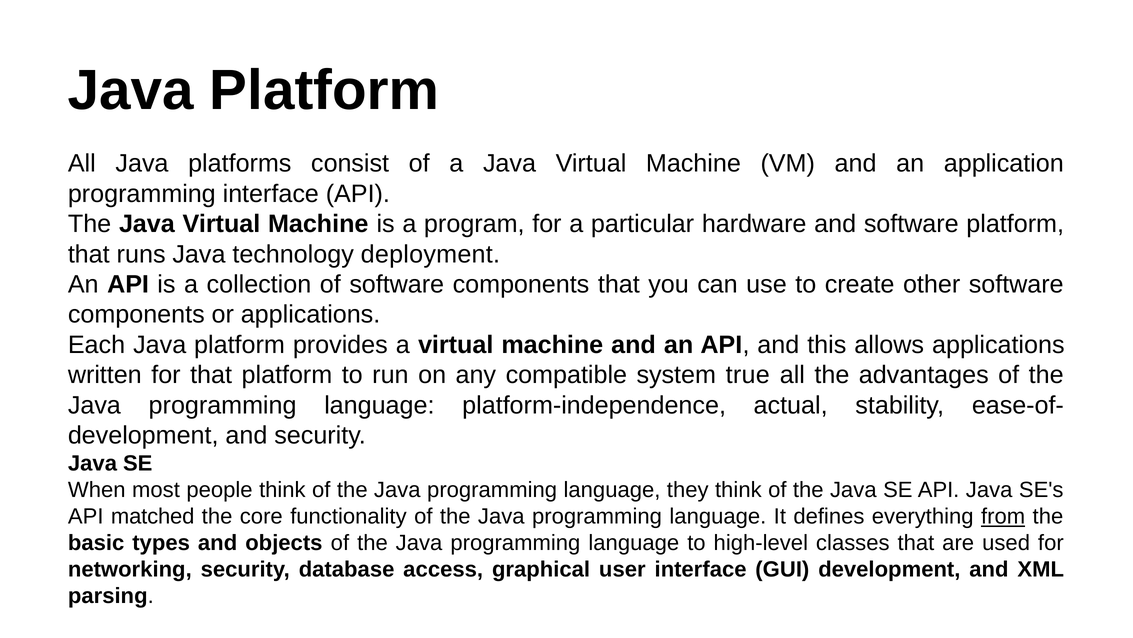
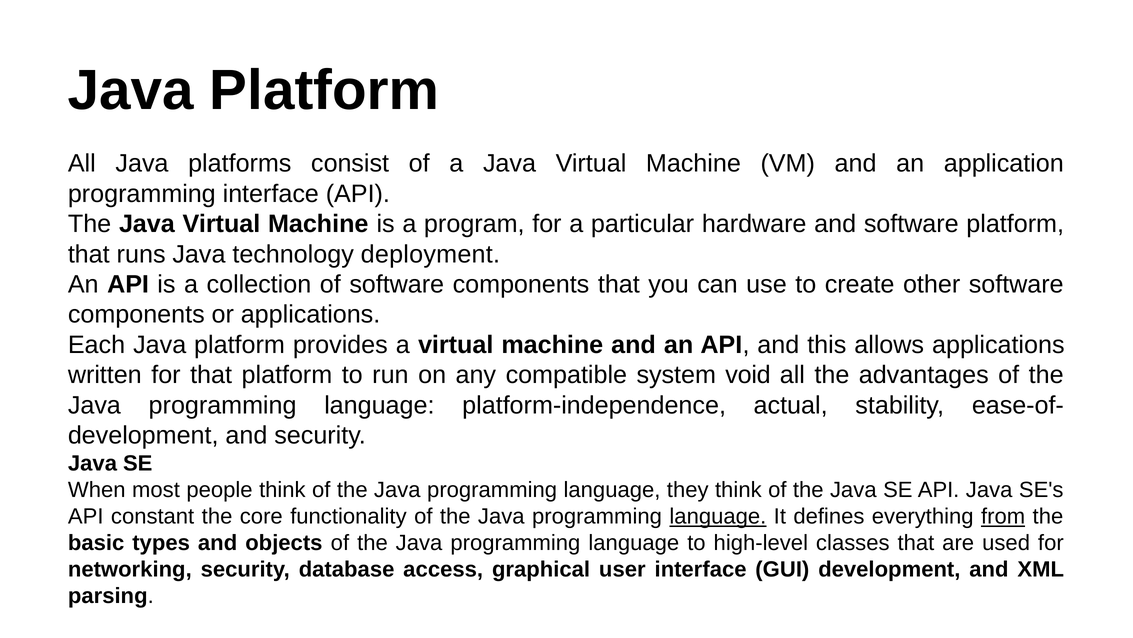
true: true -> void
matched: matched -> constant
language at (718, 516) underline: none -> present
